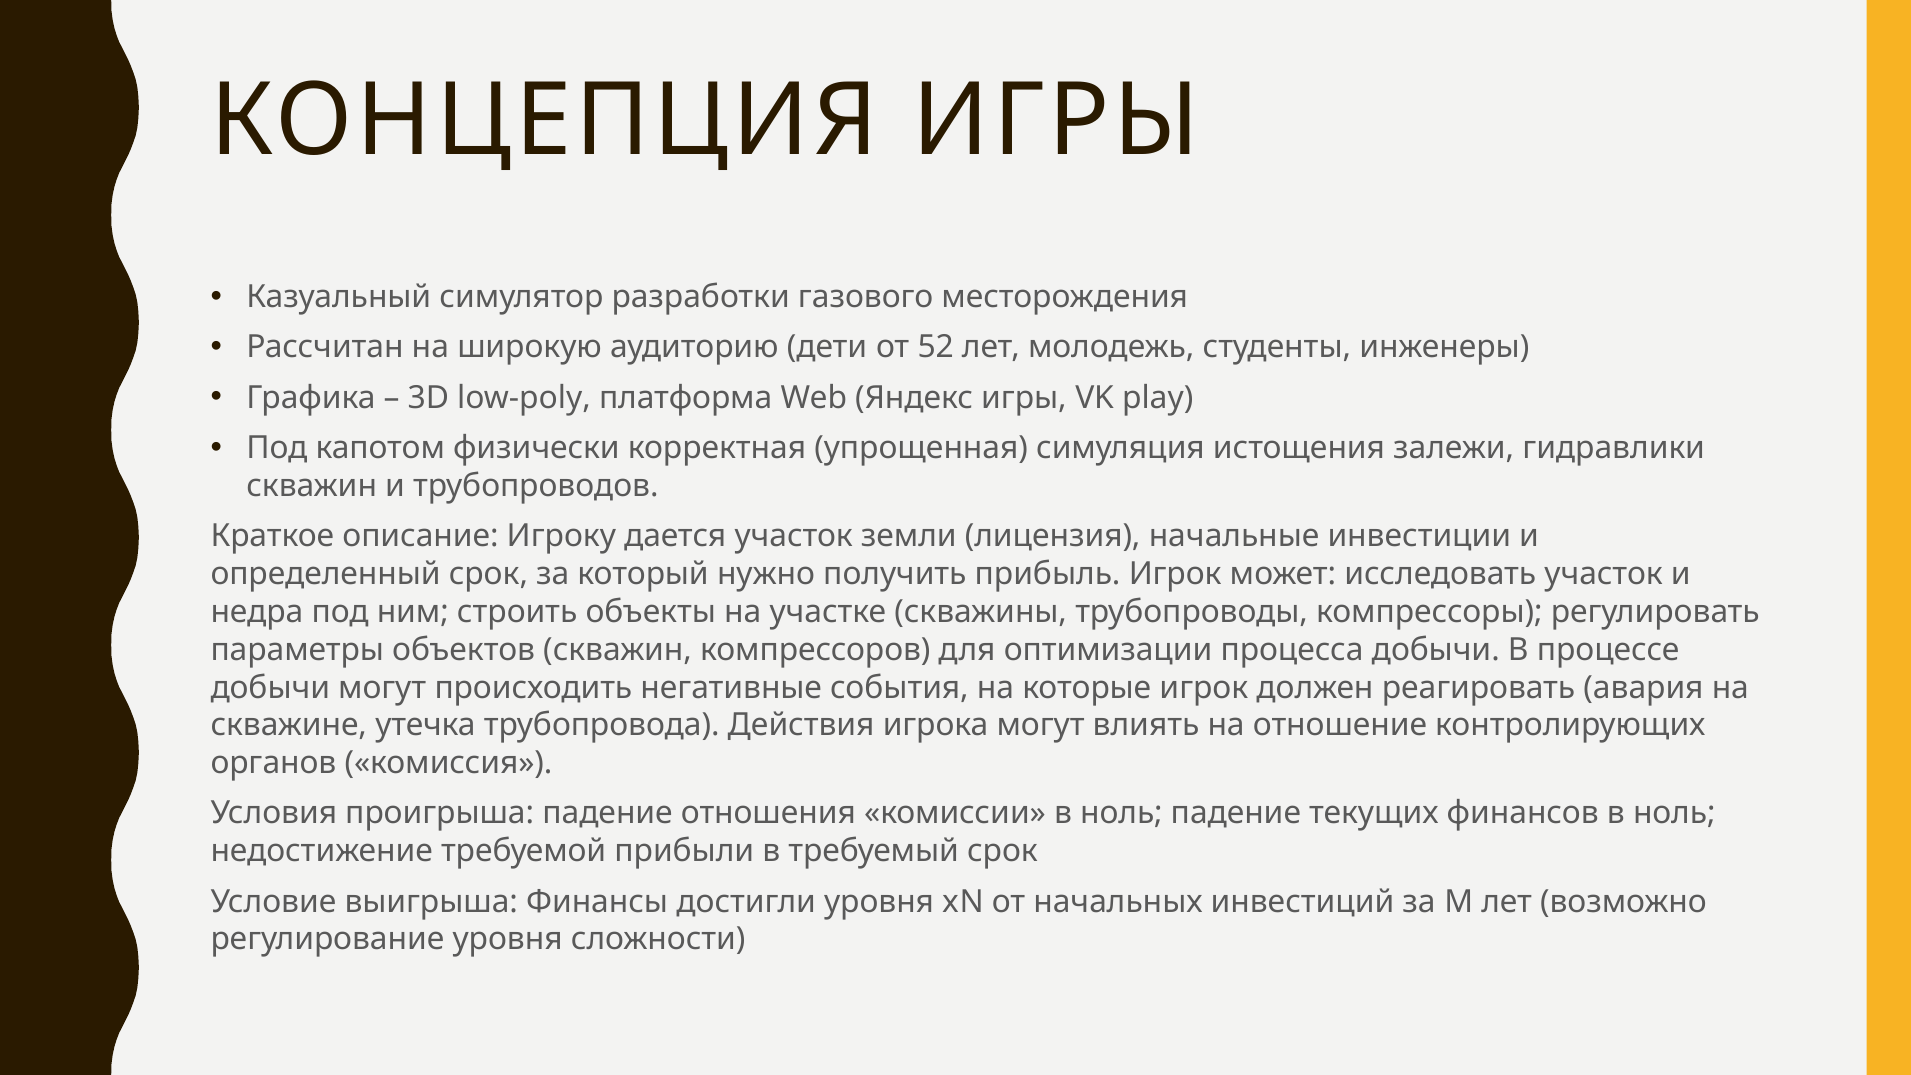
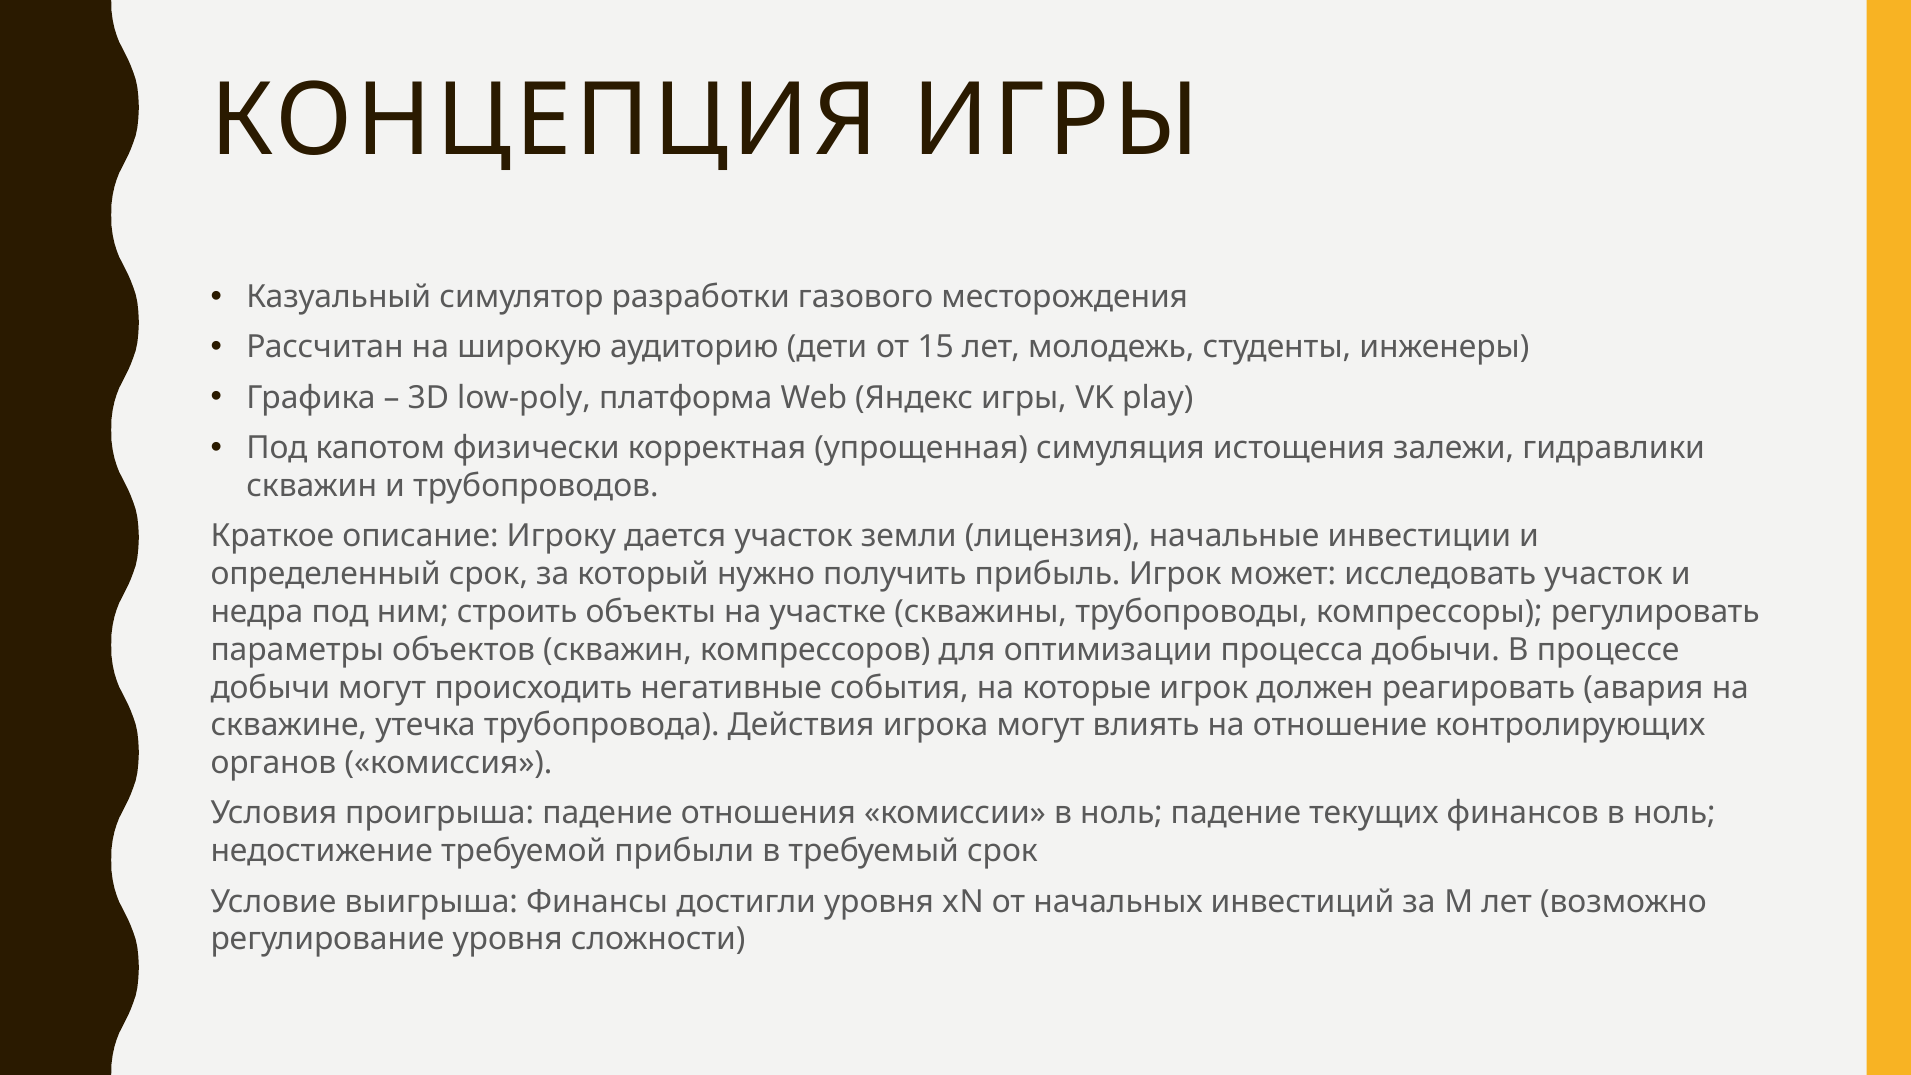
52: 52 -> 15
